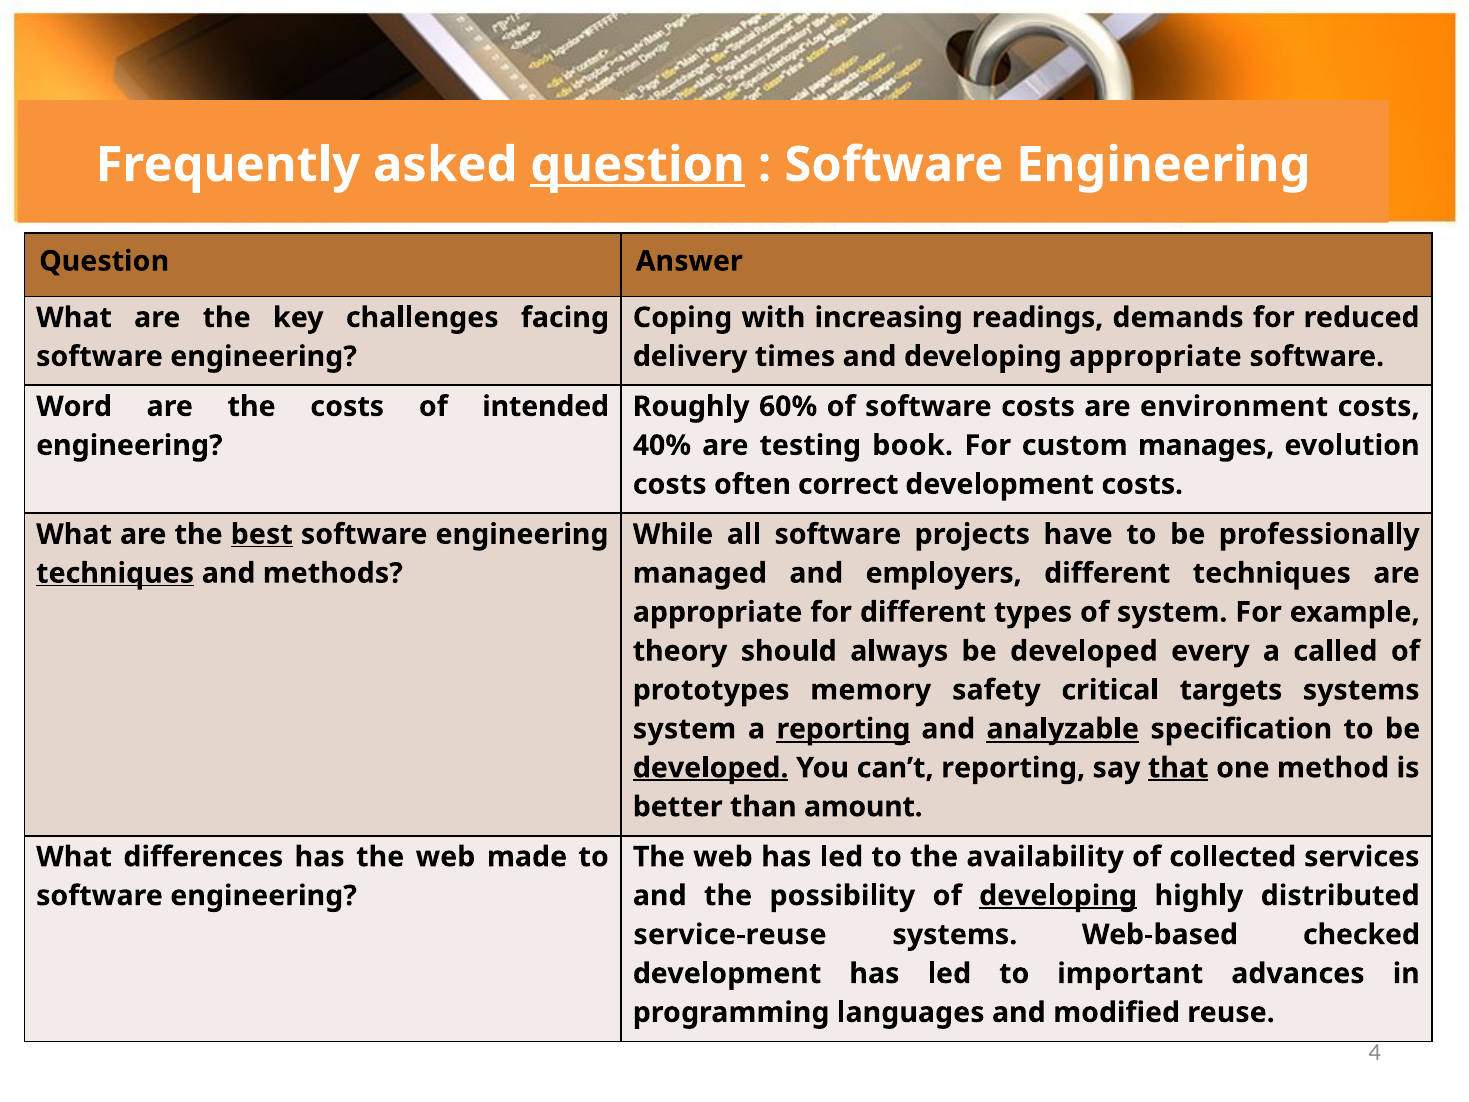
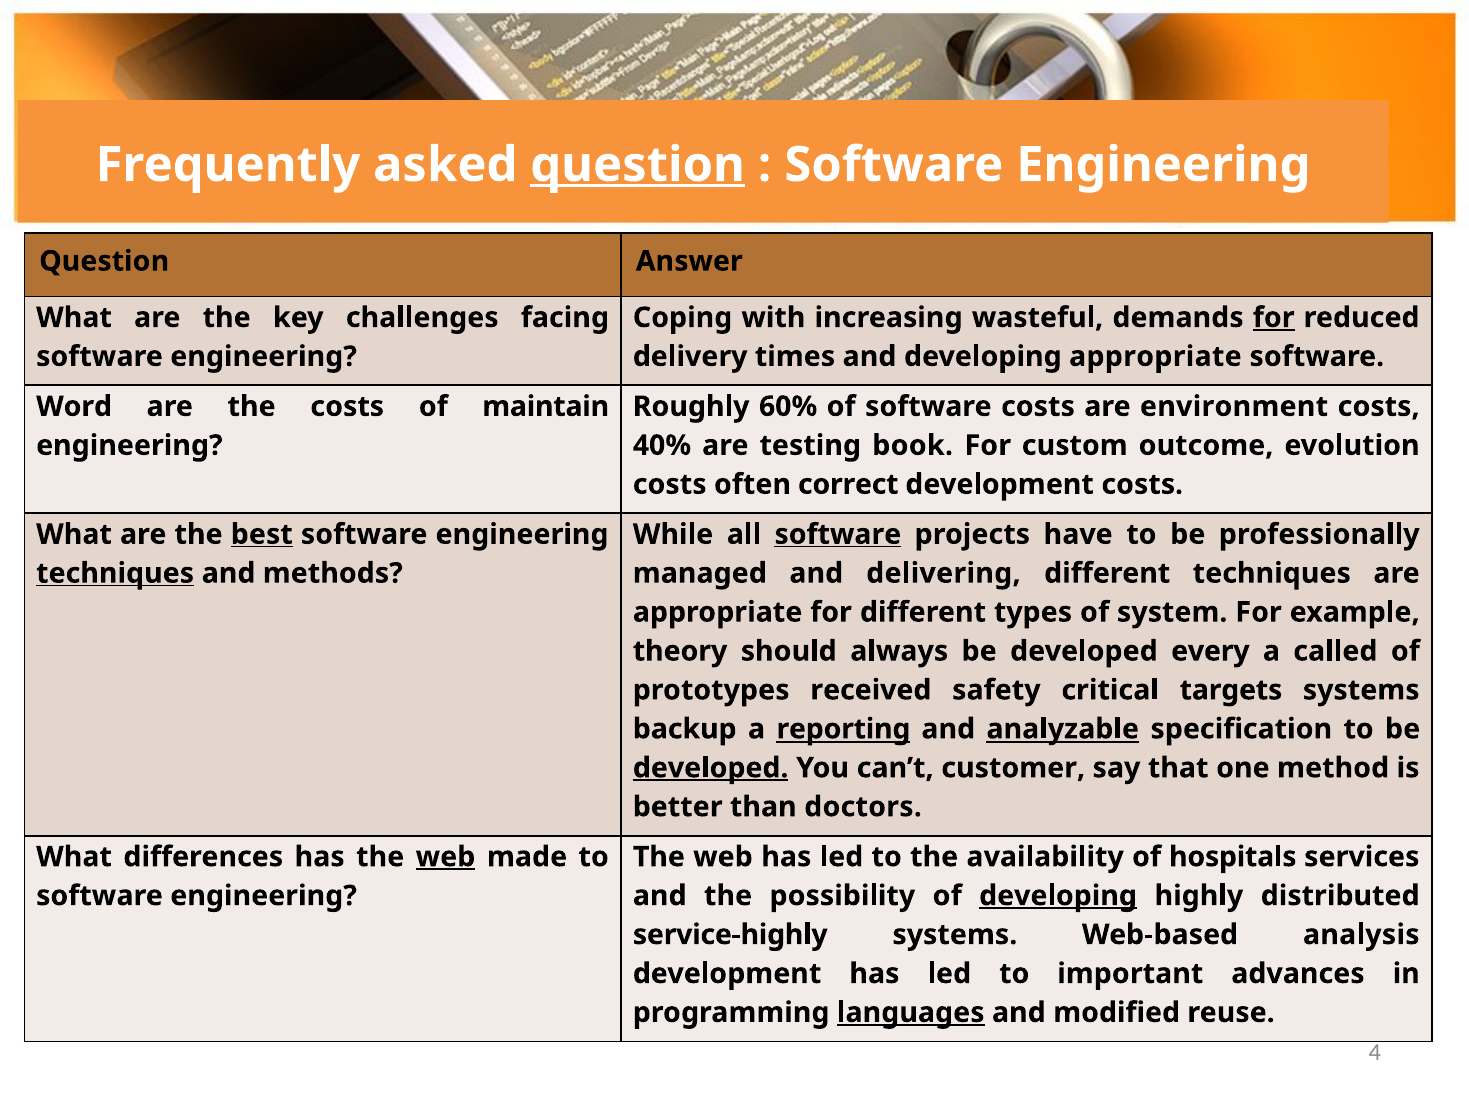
readings: readings -> wasteful
for at (1274, 318) underline: none -> present
intended: intended -> maintain
manages: manages -> outcome
software at (838, 534) underline: none -> present
employers: employers -> delivering
memory: memory -> received
system at (685, 729): system -> backup
can’t reporting: reporting -> customer
that underline: present -> none
amount: amount -> doctors
web at (445, 857) underline: none -> present
collected: collected -> hospitals
service-reuse: service-reuse -> service-highly
checked: checked -> analysis
languages underline: none -> present
